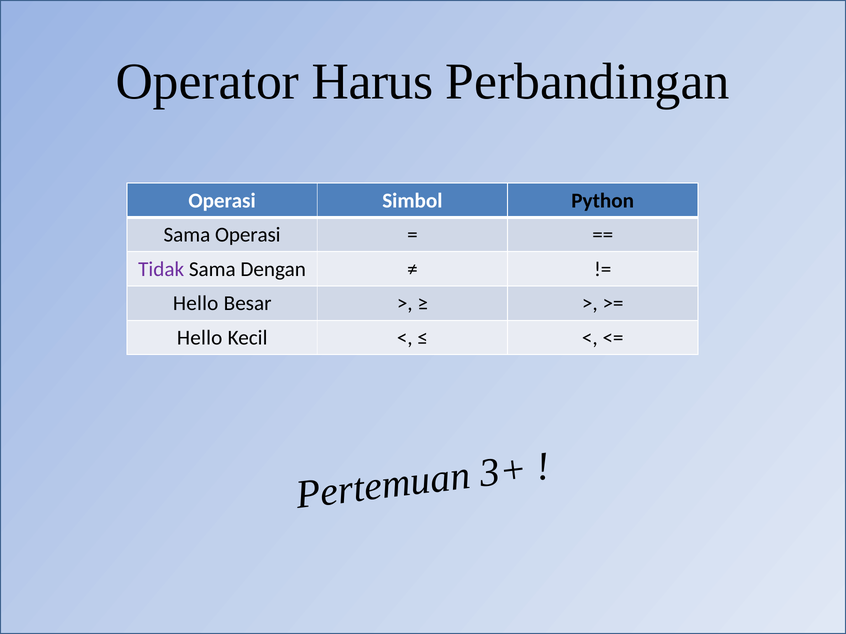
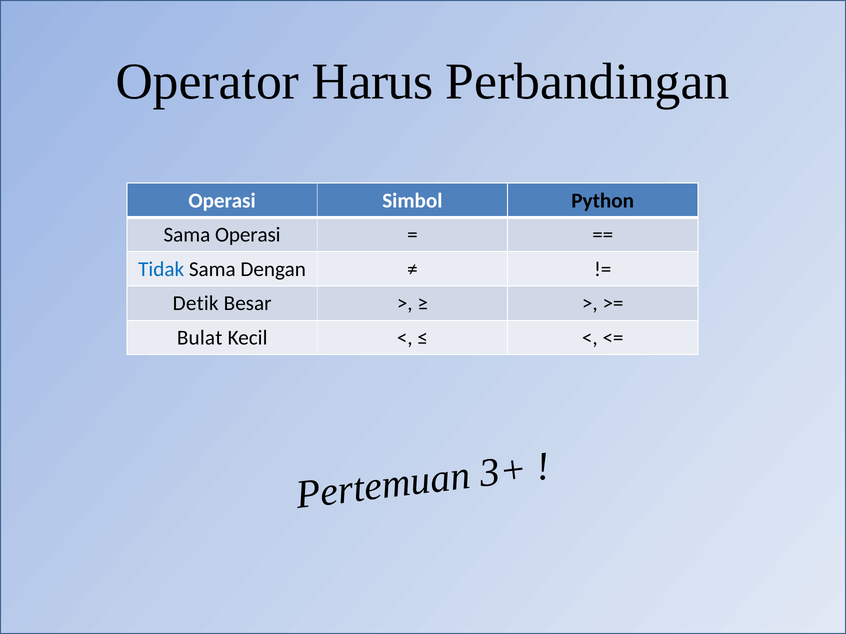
Tidak colour: purple -> blue
Hello at (196, 304): Hello -> Detik
Hello at (200, 338): Hello -> Bulat
